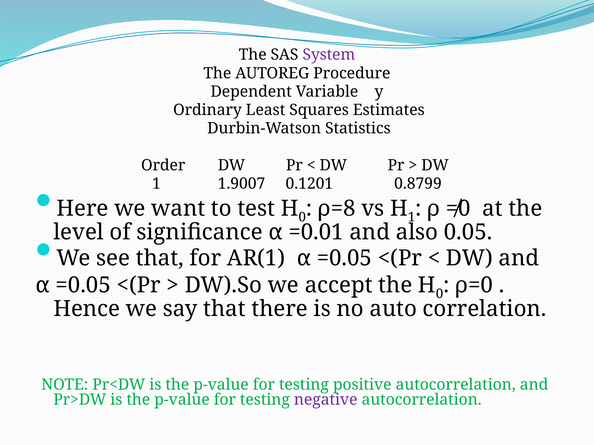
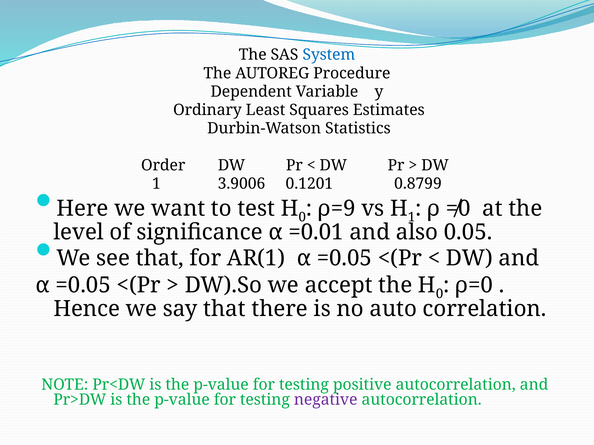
System colour: purple -> blue
1.9007: 1.9007 -> 3.9006
ρ=8: ρ=8 -> ρ=9
